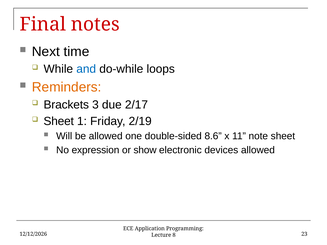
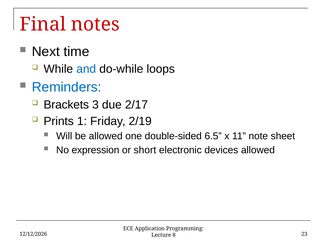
Reminders colour: orange -> blue
Sheet at (59, 121): Sheet -> Prints
8.6: 8.6 -> 6.5
show: show -> short
